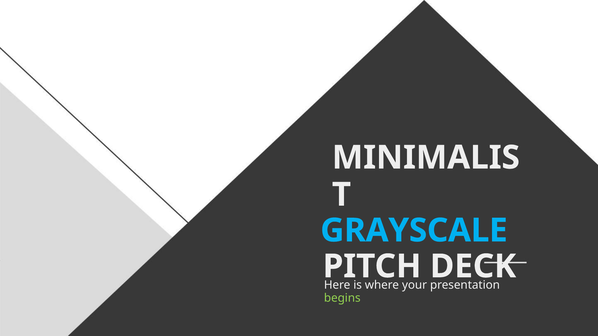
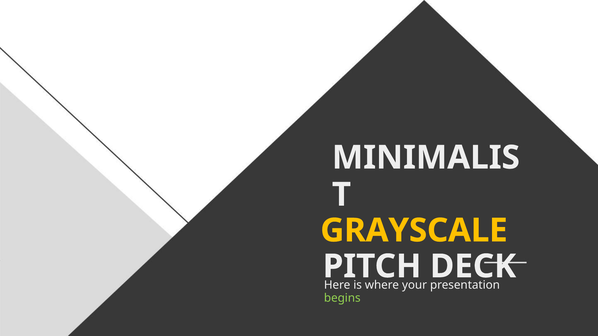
GRAYSCALE colour: light blue -> yellow
